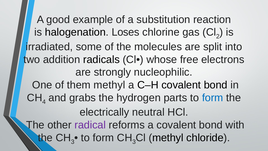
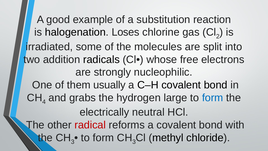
them methyl: methyl -> usually
parts: parts -> large
radical colour: purple -> red
